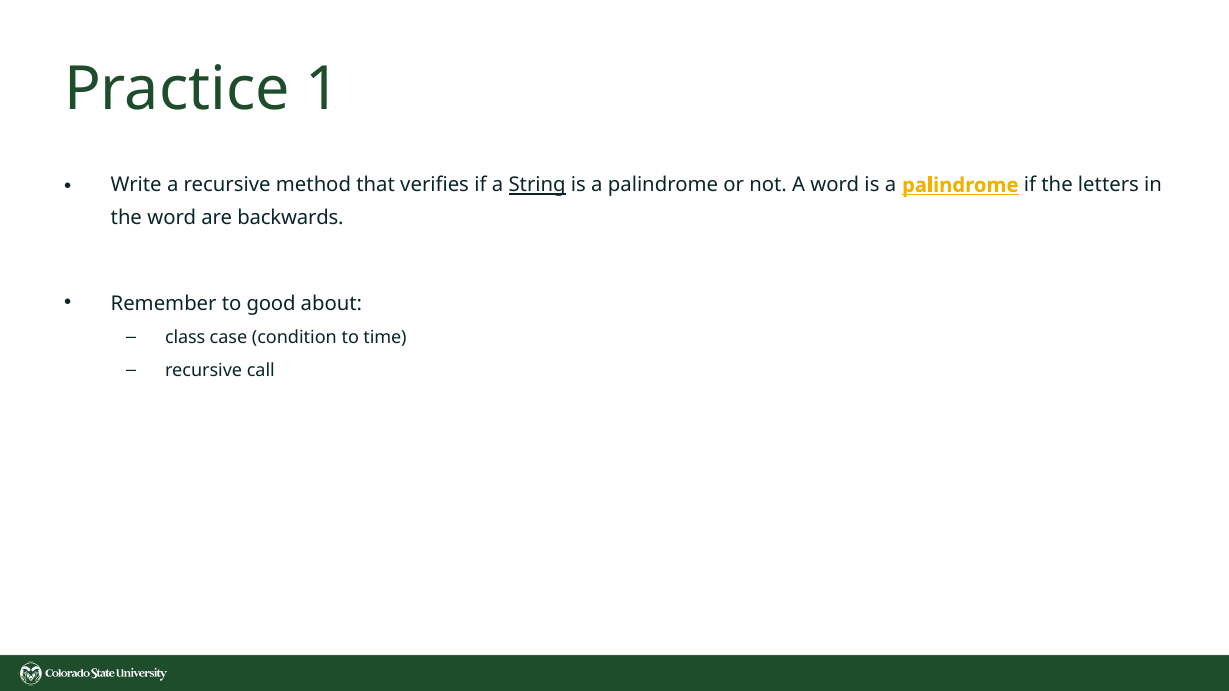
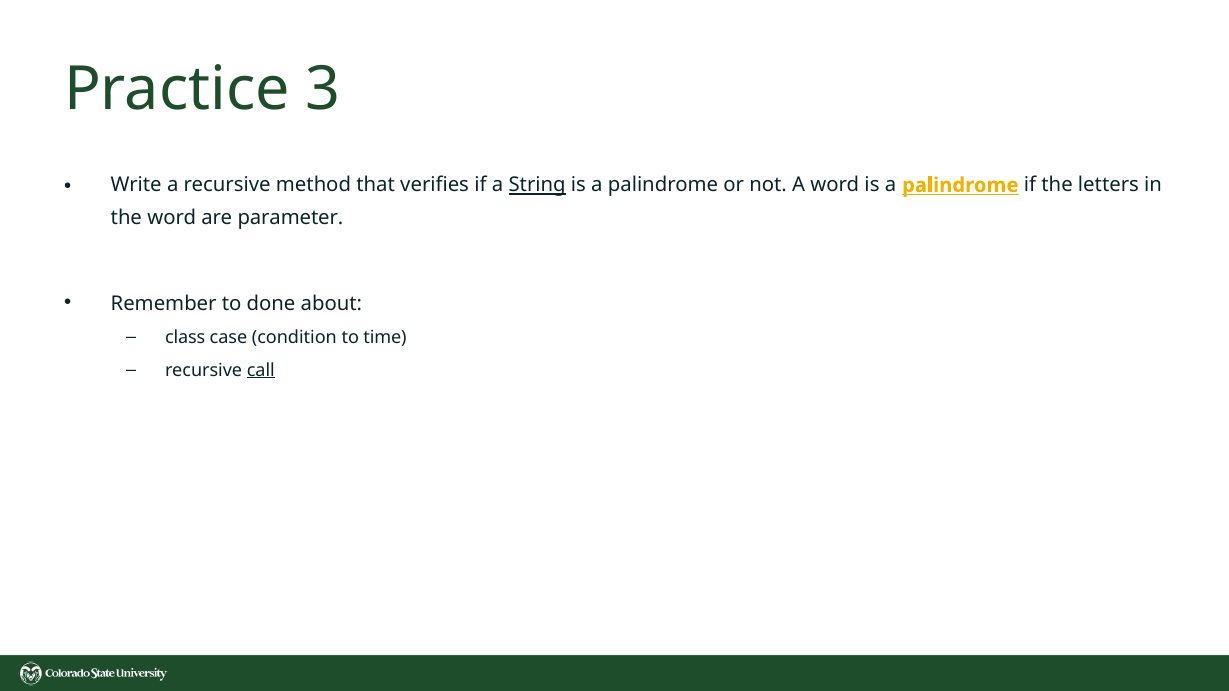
1: 1 -> 3
backwards: backwards -> parameter
good: good -> done
call underline: none -> present
